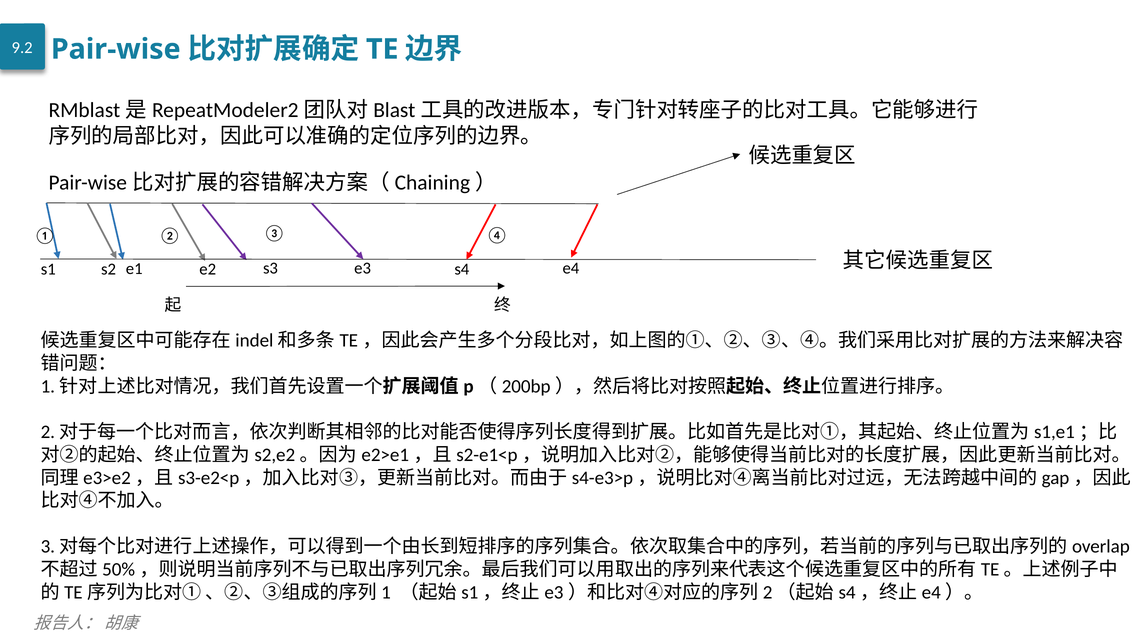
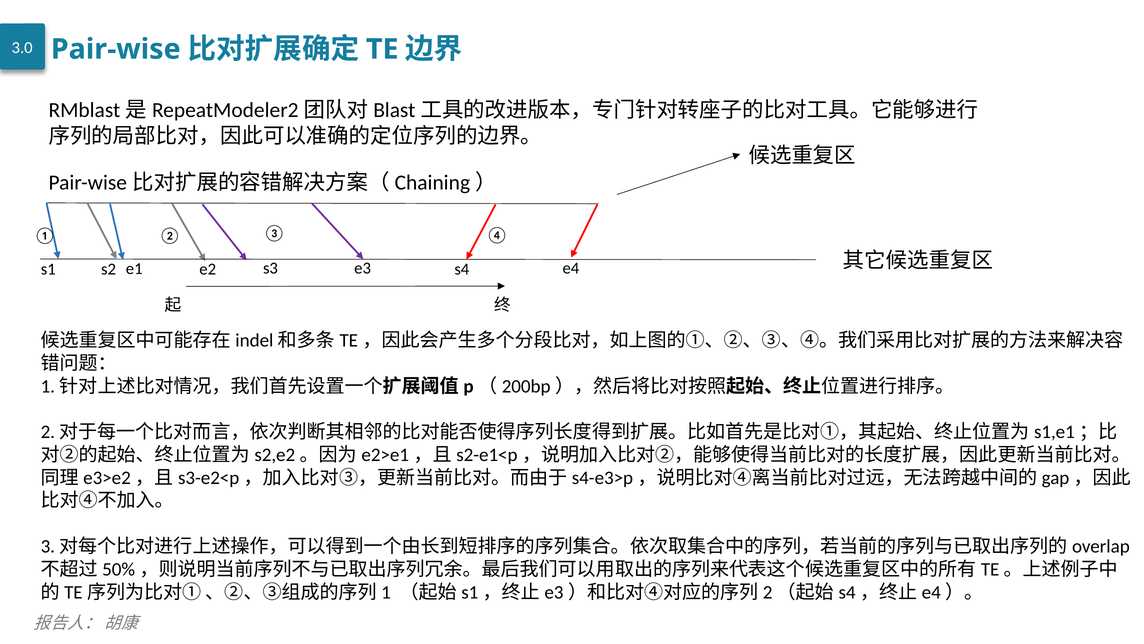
9.2: 9.2 -> 3.0
